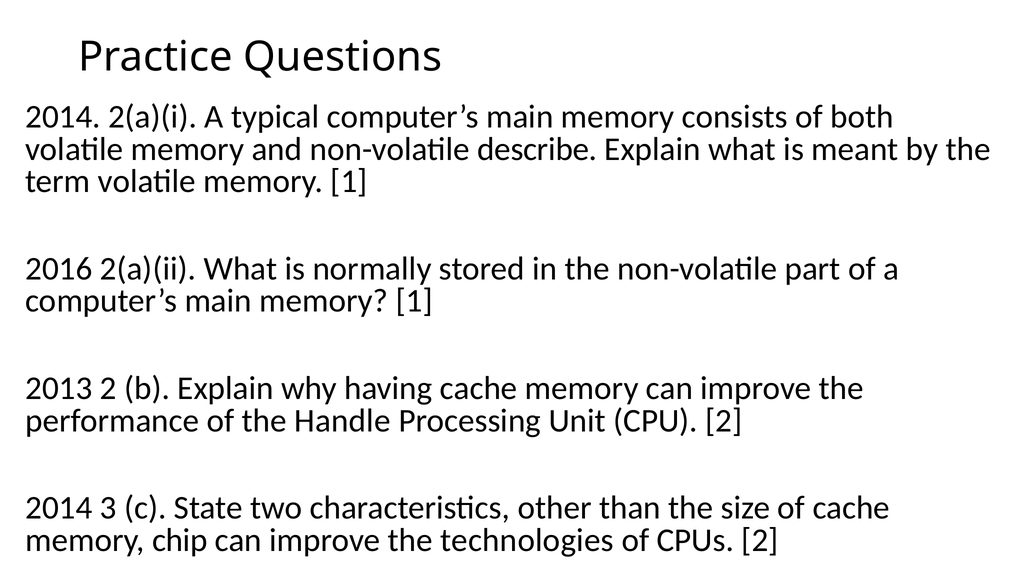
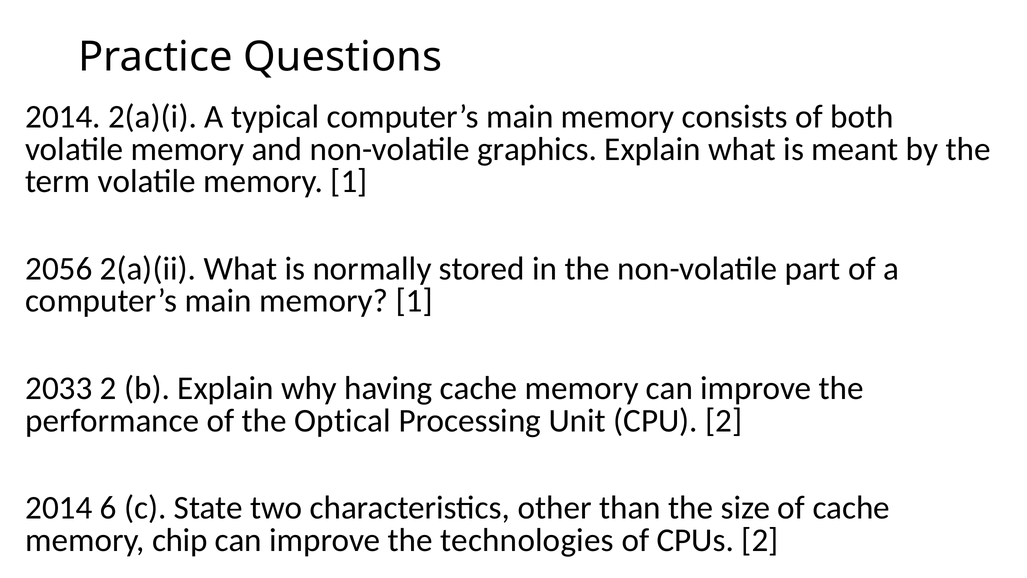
describe: describe -> graphics
2016: 2016 -> 2056
2013: 2013 -> 2033
Handle: Handle -> Optical
3: 3 -> 6
